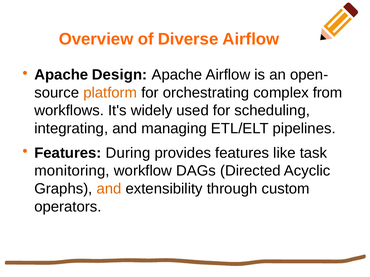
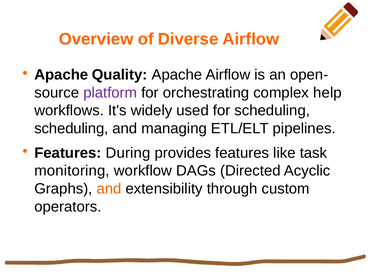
Design: Design -> Quality
platform colour: orange -> purple
from: from -> help
integrating at (71, 129): integrating -> scheduling
